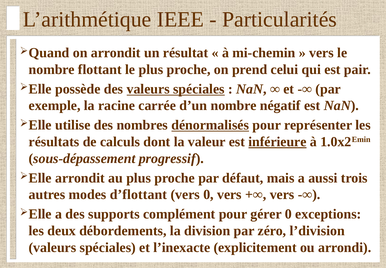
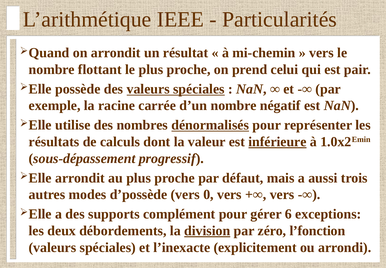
d’flottant: d’flottant -> d’possède
gérer 0: 0 -> 6
division underline: none -> present
l’division: l’division -> l’fonction
